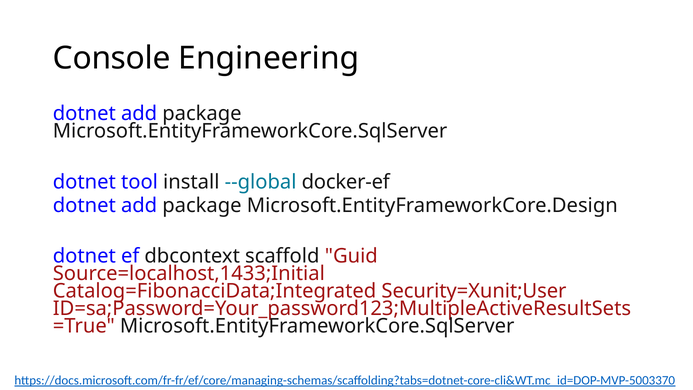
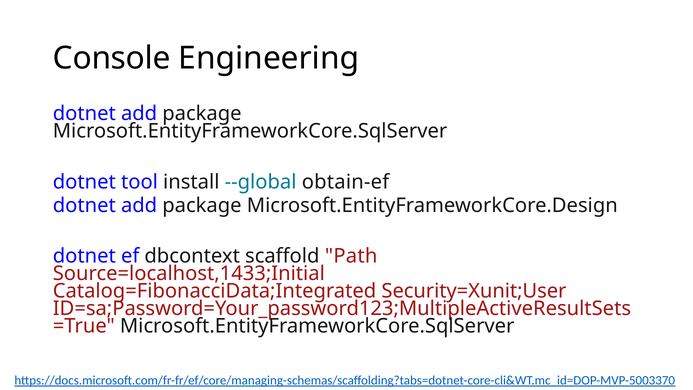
docker-ef: docker-ef -> obtain-ef
Guid: Guid -> Path
